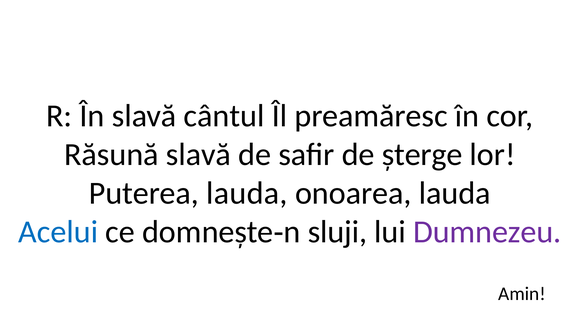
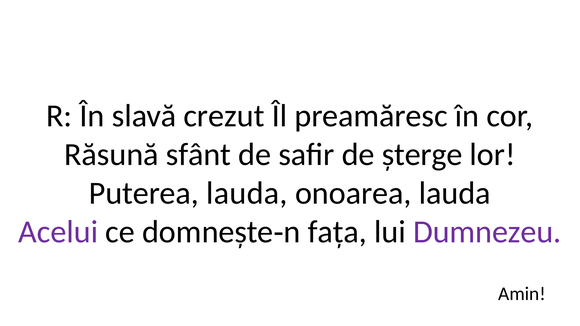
cântul: cântul -> crezut
Răsună slavă: slavă -> sfânt
Acelui colour: blue -> purple
sluji: sluji -> fața
